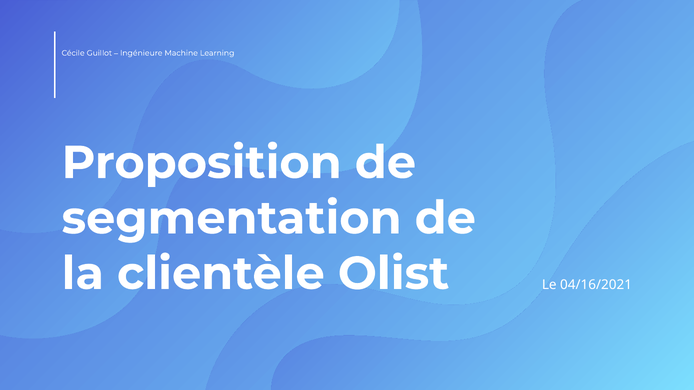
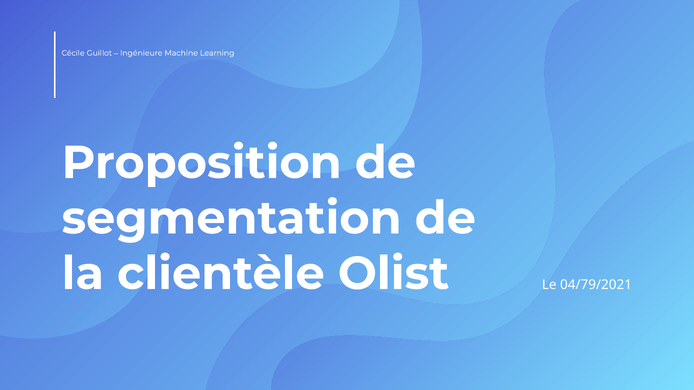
04/16/2021: 04/16/2021 -> 04/79/2021
